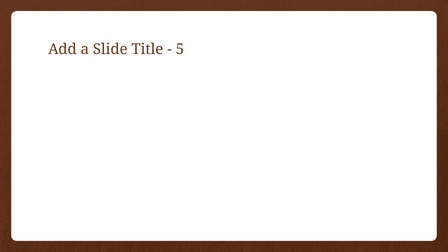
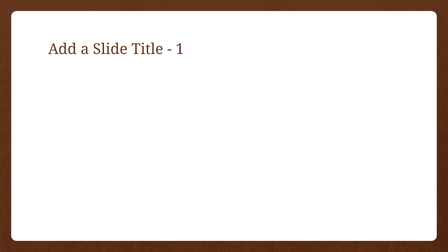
5: 5 -> 1
